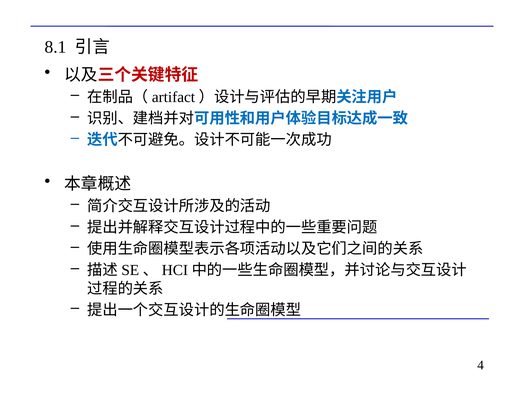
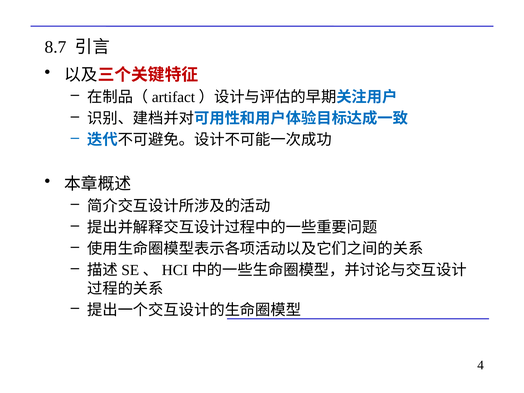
8.1: 8.1 -> 8.7
